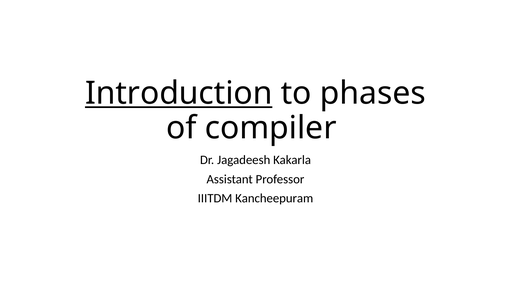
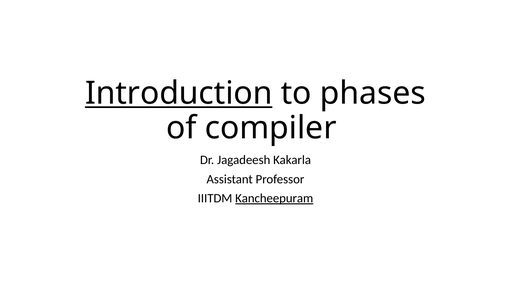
Kancheepuram underline: none -> present
